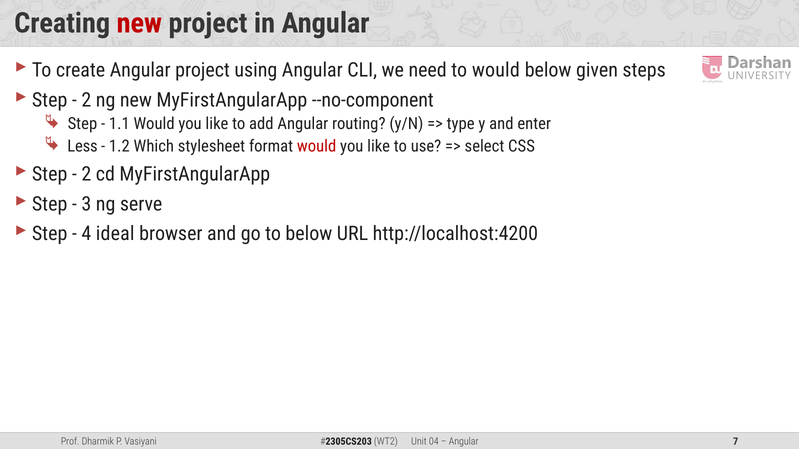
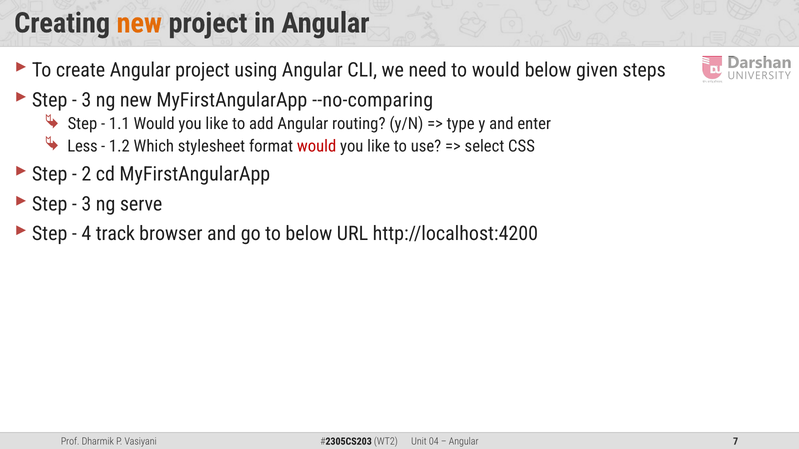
new at (139, 23) colour: red -> orange
2 at (86, 100): 2 -> 3
--no-component: --no-component -> --no-comparing
ideal: ideal -> track
